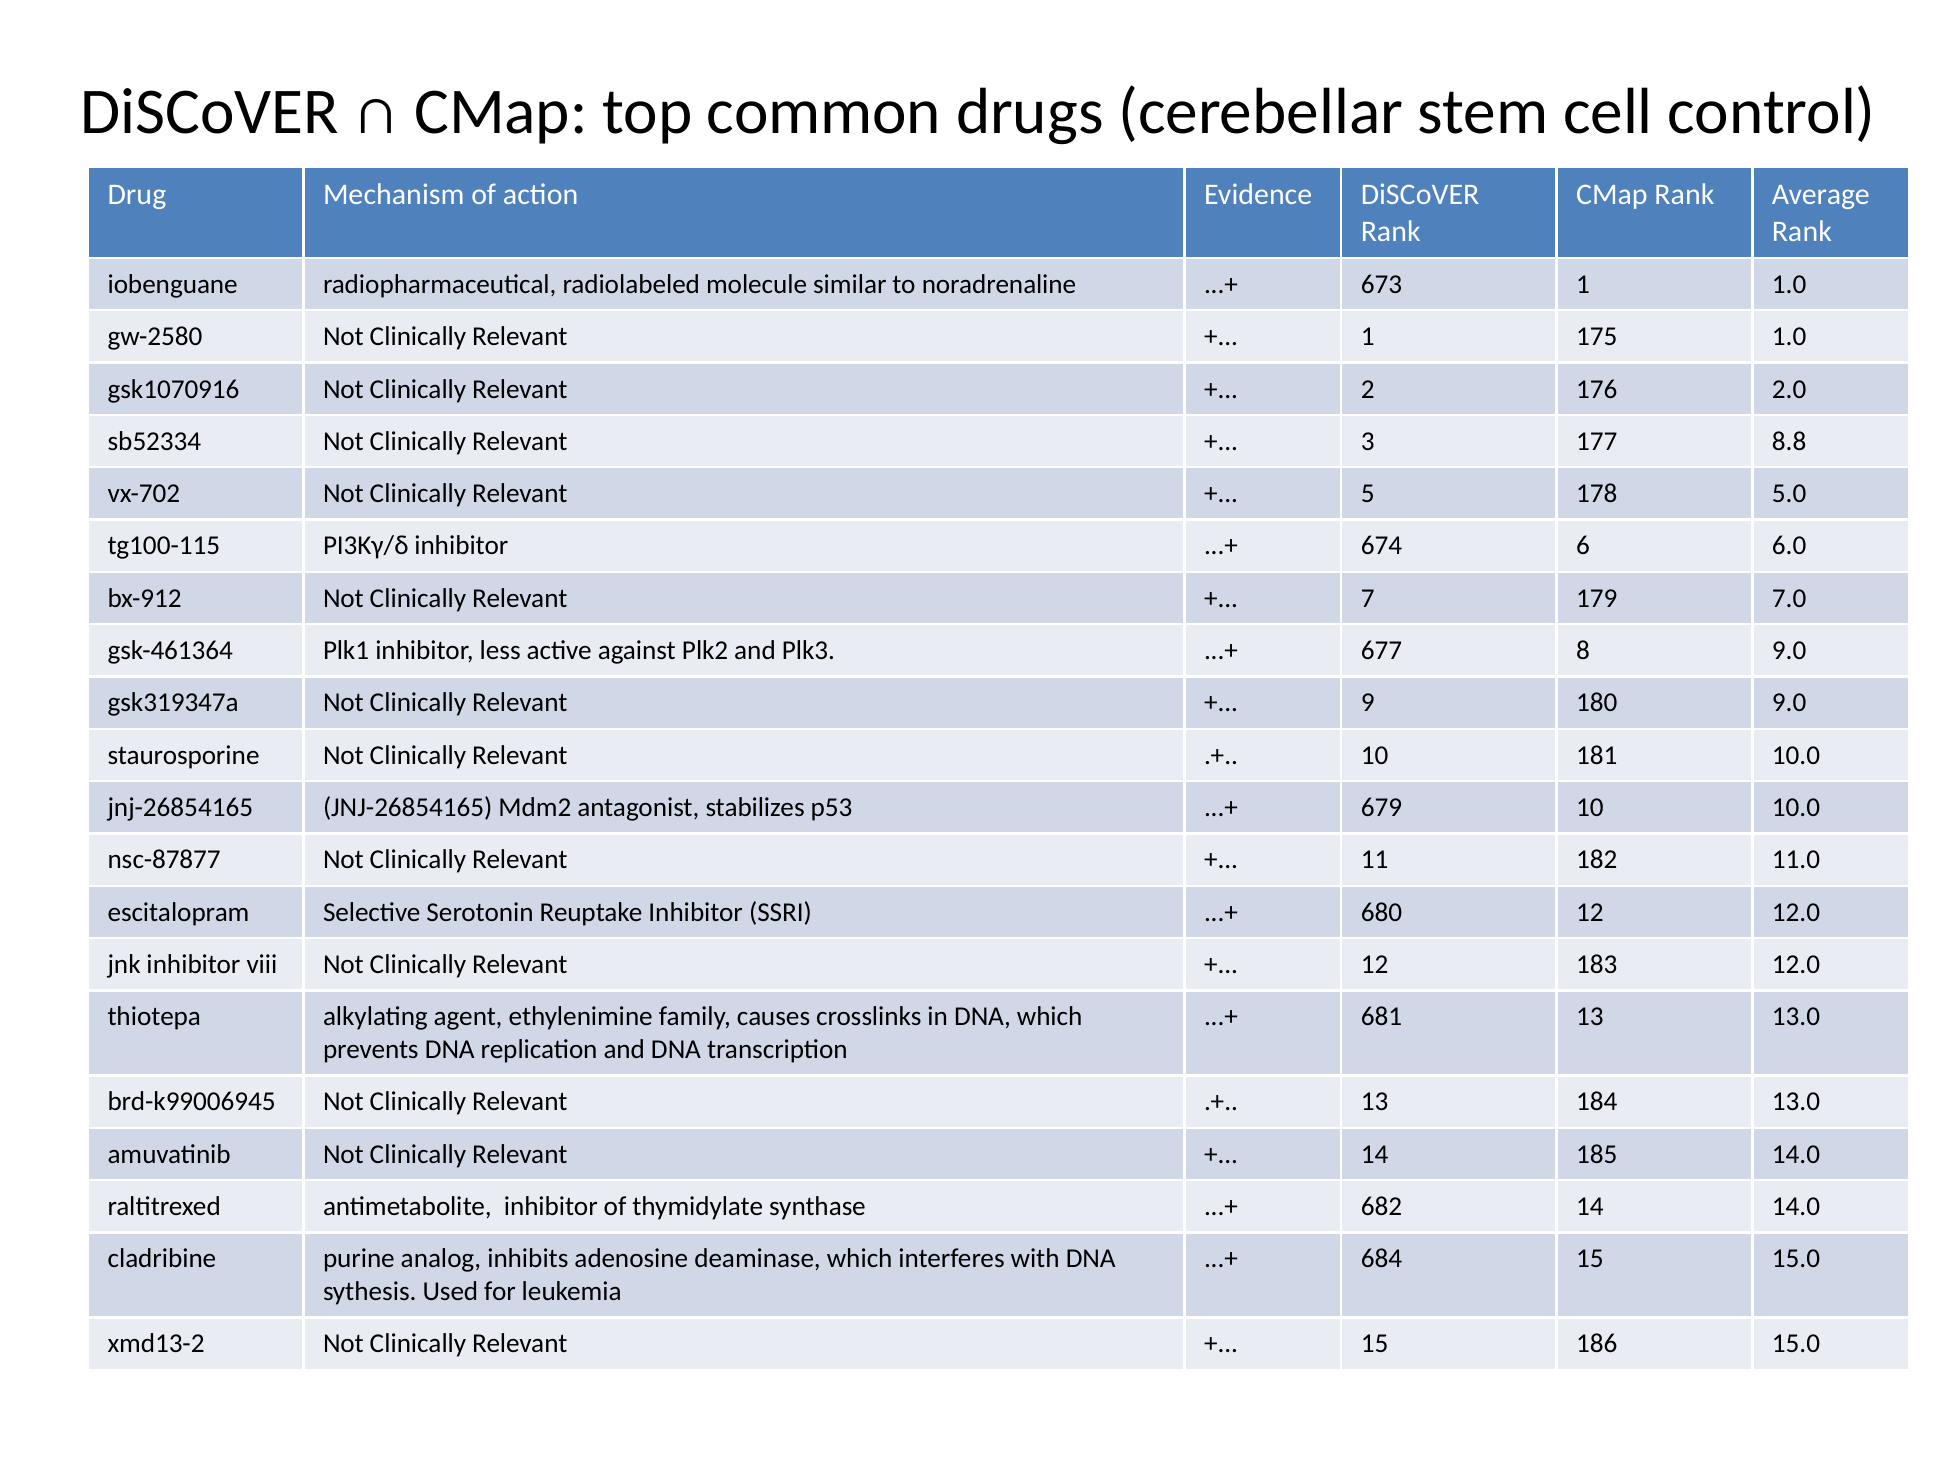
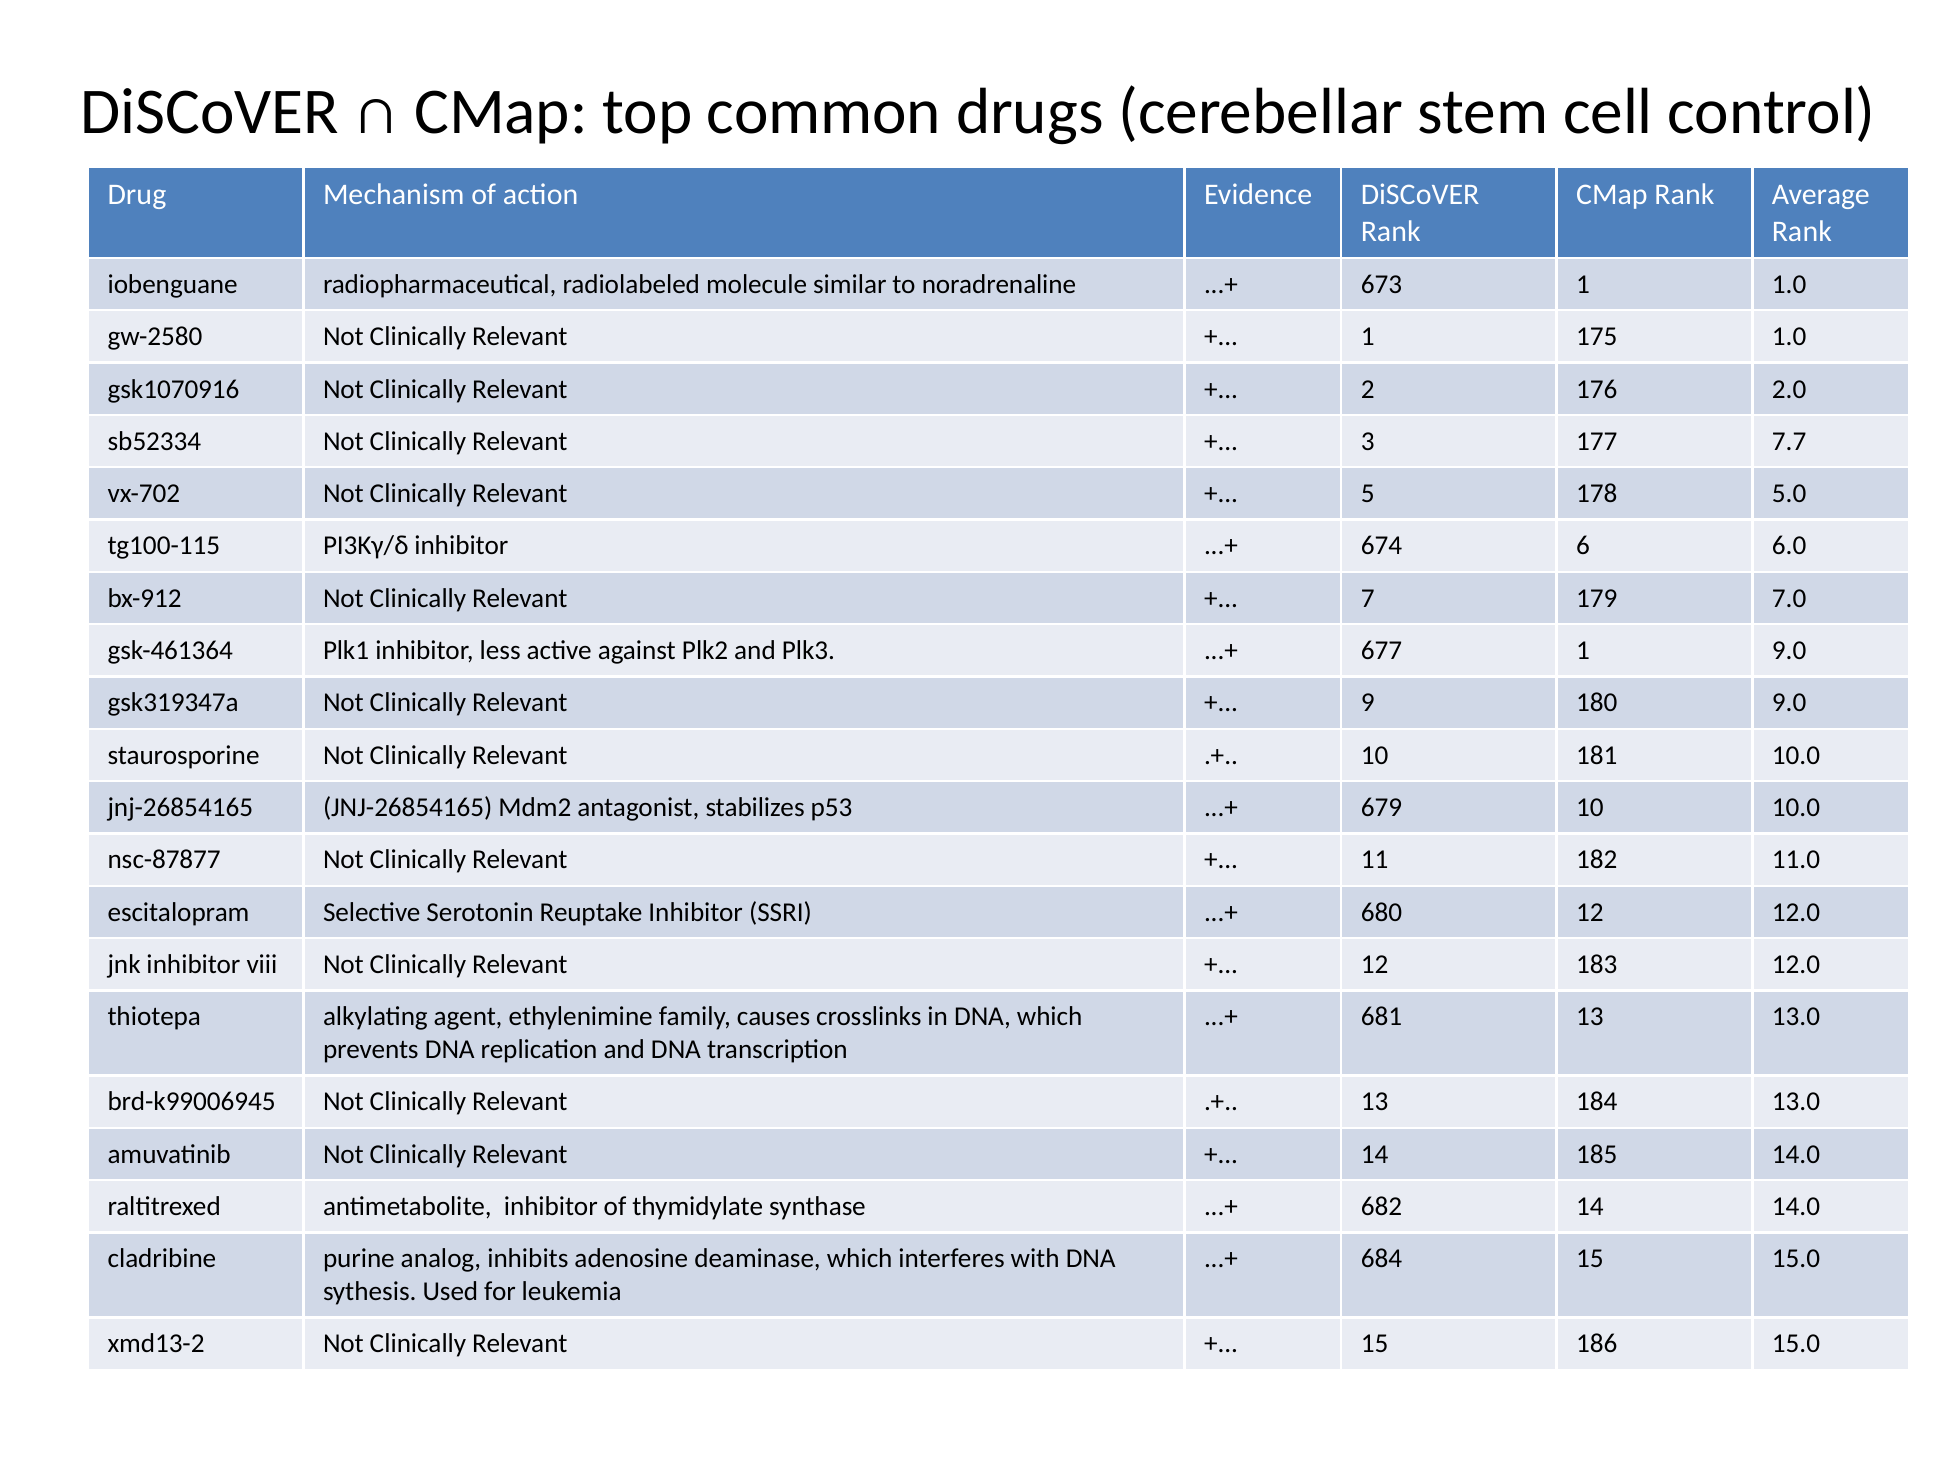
8.8: 8.8 -> 7.7
677 8: 8 -> 1
